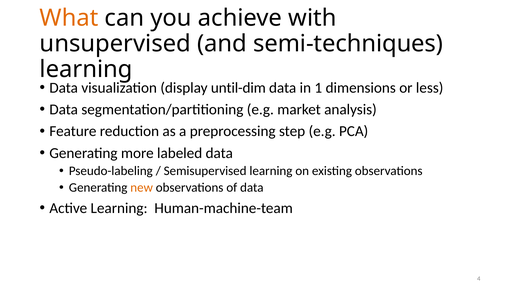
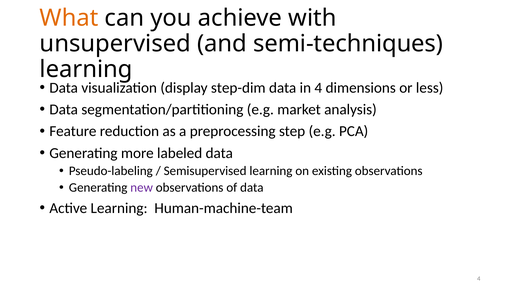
until-dim: until-dim -> step-dim
in 1: 1 -> 4
new colour: orange -> purple
